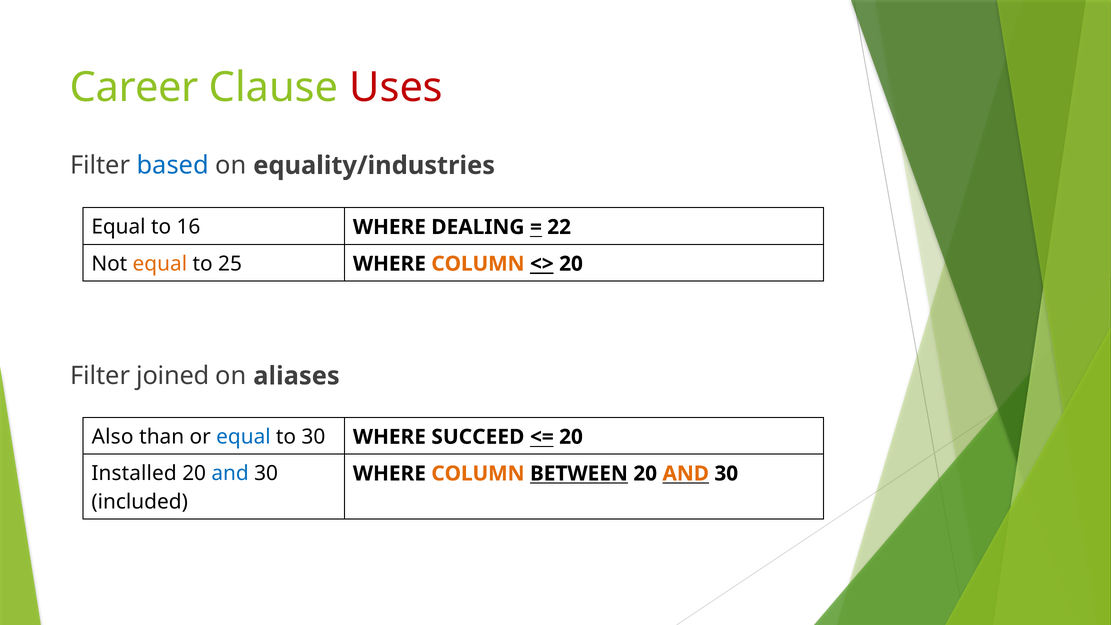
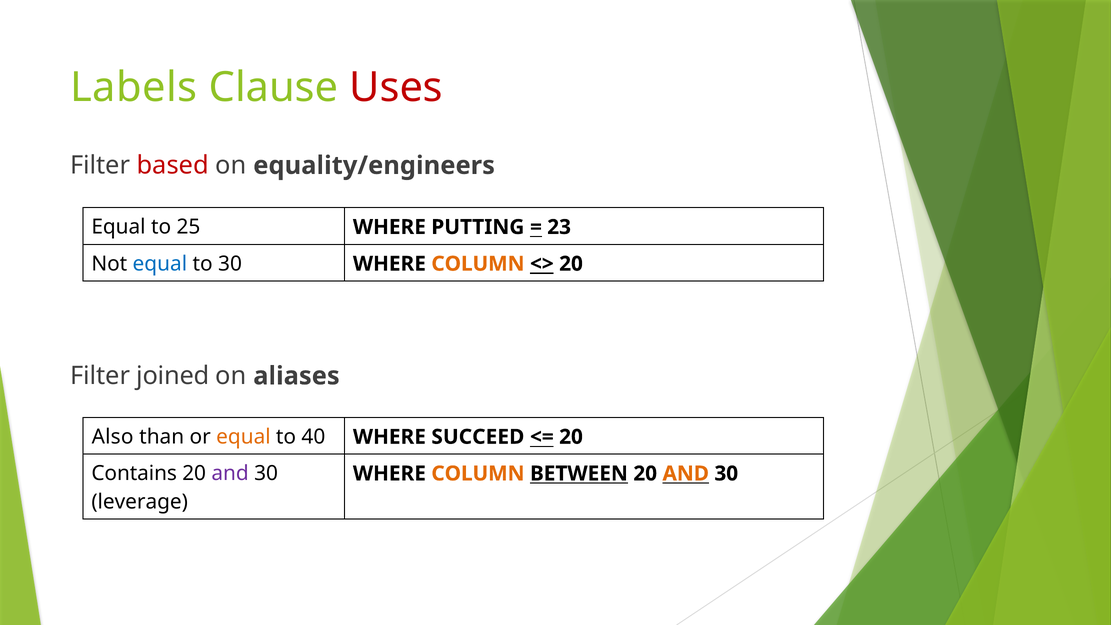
Career: Career -> Labels
based colour: blue -> red
equality/industries: equality/industries -> equality/engineers
16: 16 -> 25
DEALING: DEALING -> PUTTING
22: 22 -> 23
equal at (160, 264) colour: orange -> blue
to 25: 25 -> 30
equal at (243, 437) colour: blue -> orange
to 30: 30 -> 40
Installed: Installed -> Contains
and at (230, 474) colour: blue -> purple
included: included -> leverage
